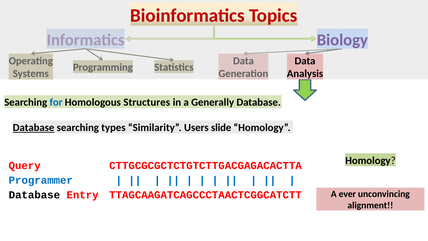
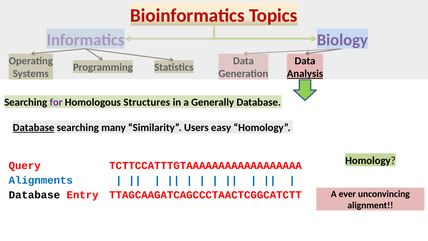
Analysis underline: none -> present
for colour: blue -> purple
types: types -> many
slide: slide -> easy
CTTGCGCGCTCTGTCTTGACGAGACACTTA: CTTGCGCGCTCTGTCTTGACGAGACACTTA -> TCTTCCATTTGTAAAAAAAAAAAAAAAAAA
Programmer: Programmer -> Alignments
